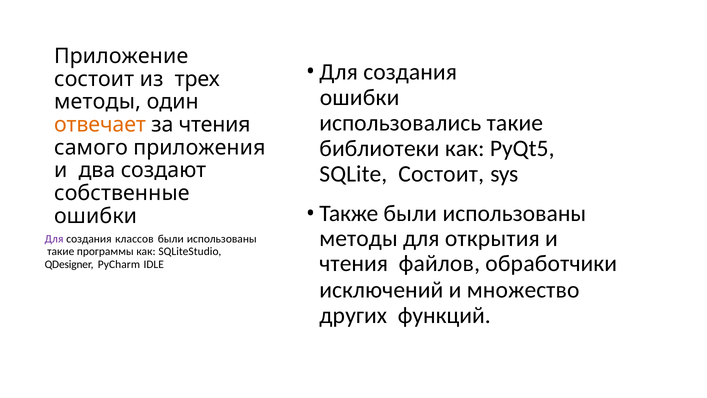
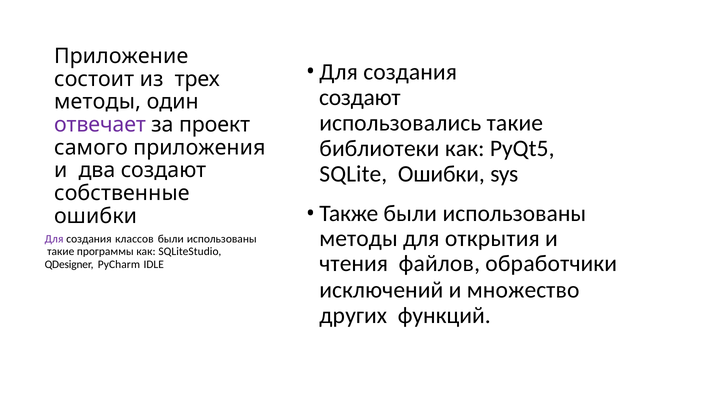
ошибки at (360, 97): ошибки -> создают
отвечает colour: orange -> purple
за чтения: чтения -> проект
SQLite Состоит: Состоит -> Ошибки
